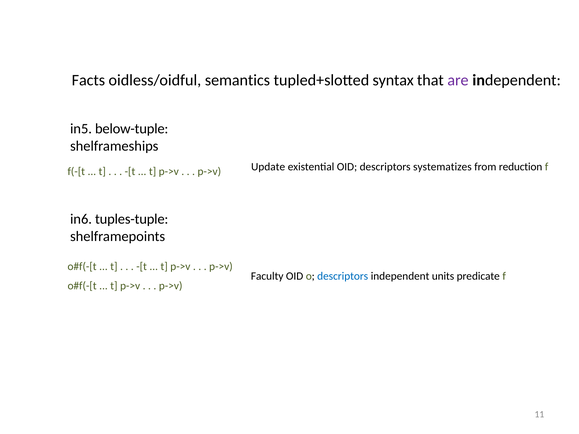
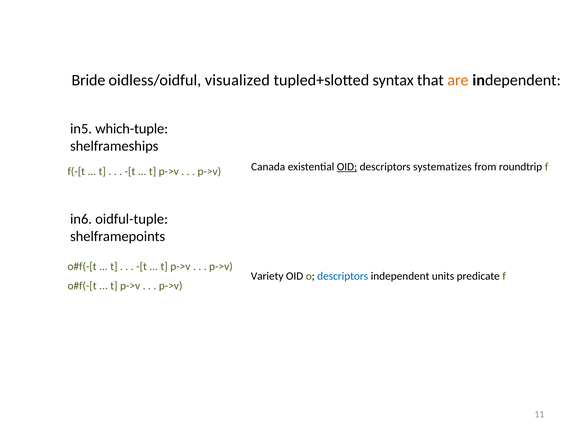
Facts: Facts -> Bride
semantics: semantics -> visualized
are colour: purple -> orange
below-tuple: below-tuple -> which-tuple
Update: Update -> Canada
OID at (347, 167) underline: none -> present
reduction: reduction -> roundtrip
tuples-tuple: tuples-tuple -> oidful-tuple
Faculty: Faculty -> Variety
